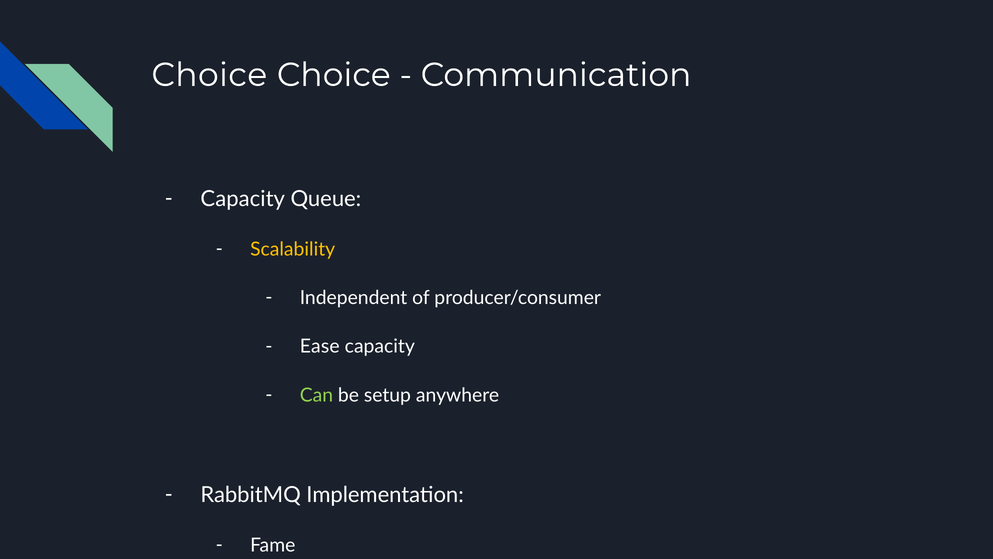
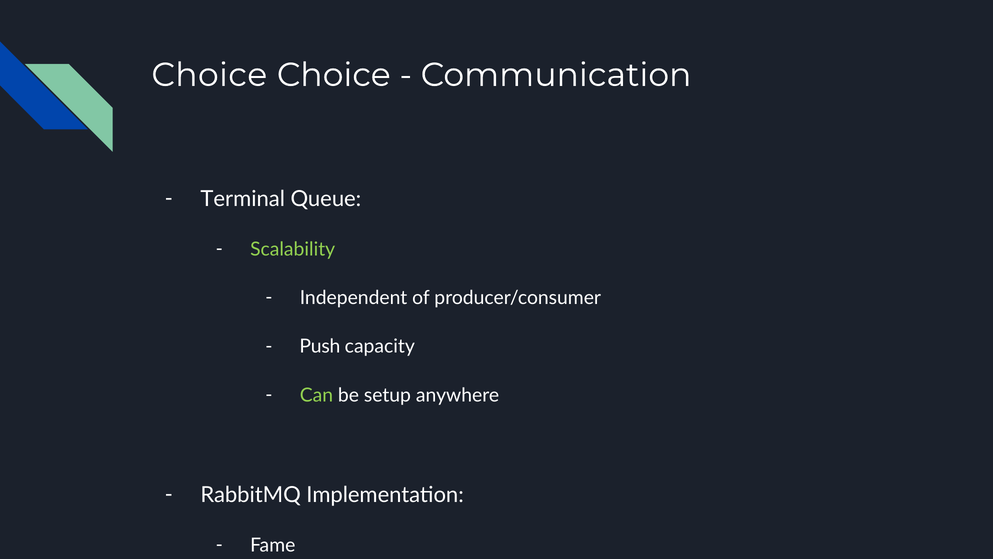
Capacity at (243, 199): Capacity -> Terminal
Scalability colour: yellow -> light green
Ease: Ease -> Push
